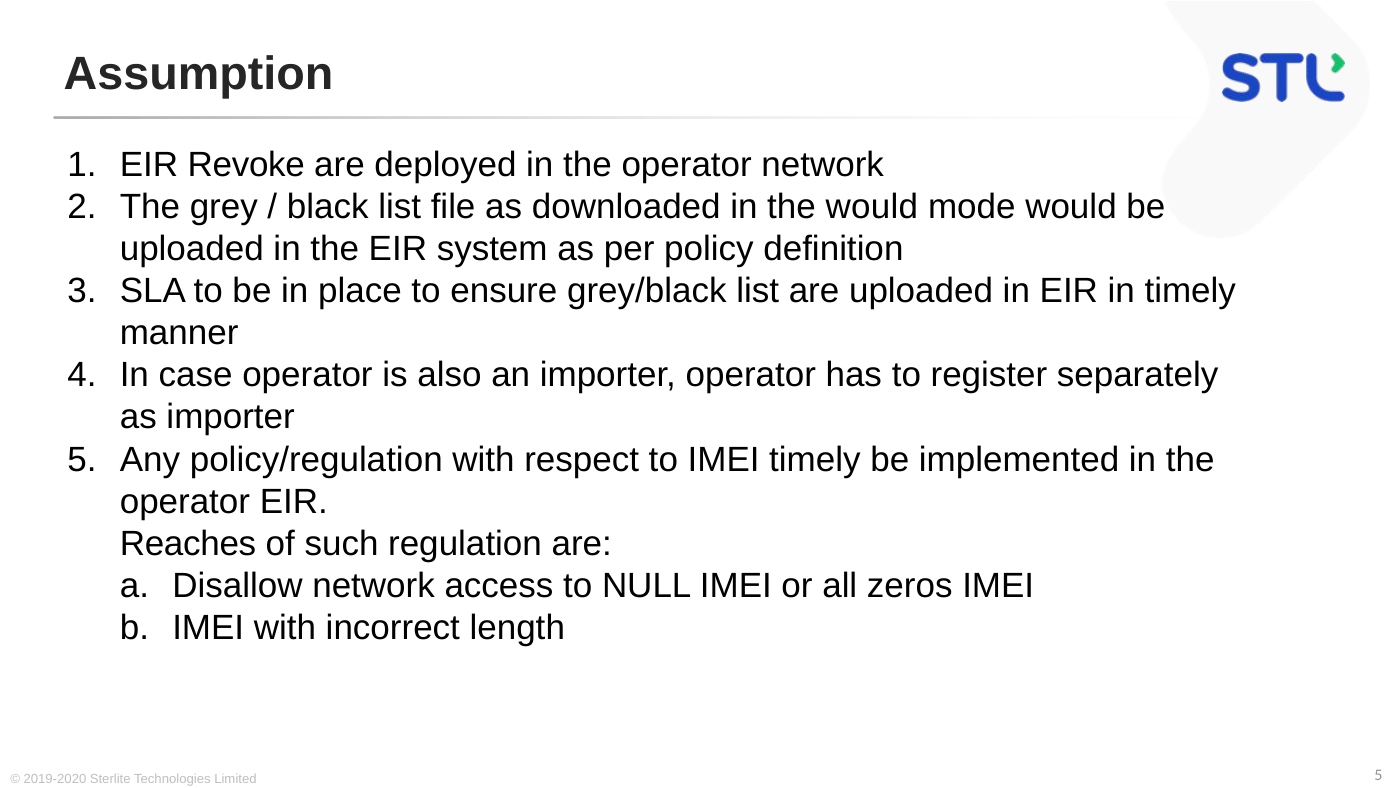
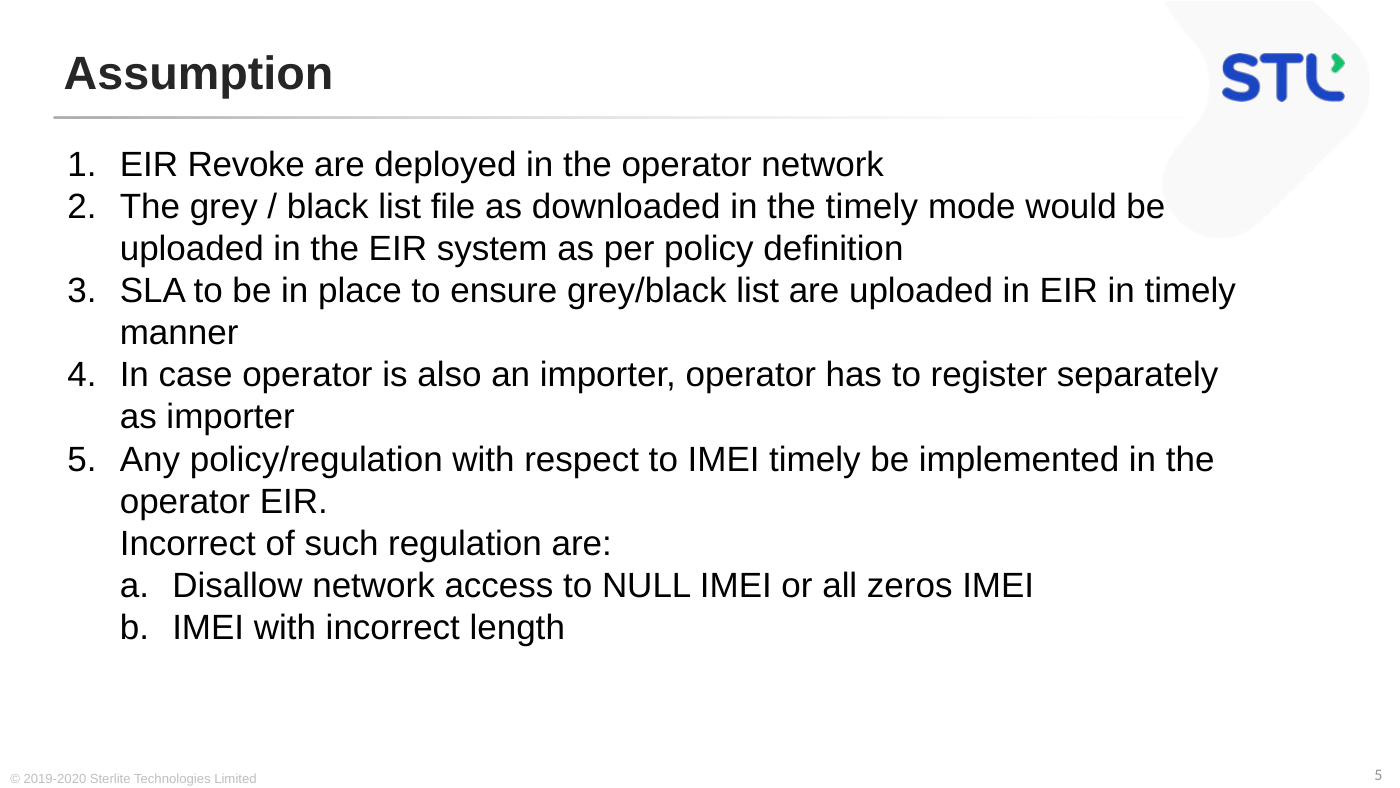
the would: would -> timely
Reaches at (188, 543): Reaches -> Incorrect
